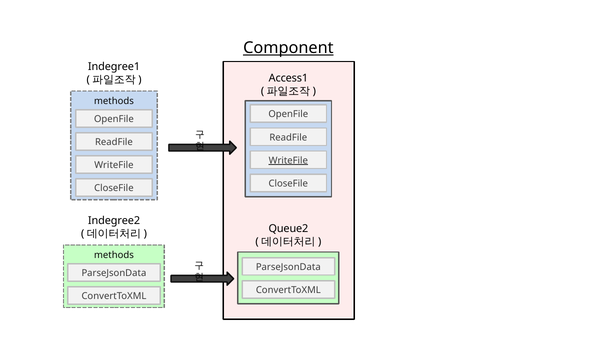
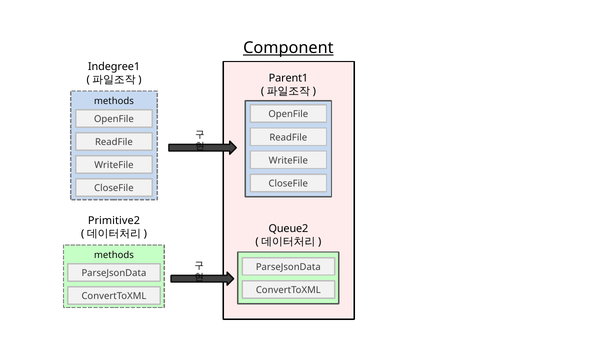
Access1: Access1 -> Parent1
WriteFile at (288, 161) underline: present -> none
Indegree2: Indegree2 -> Primitive2
